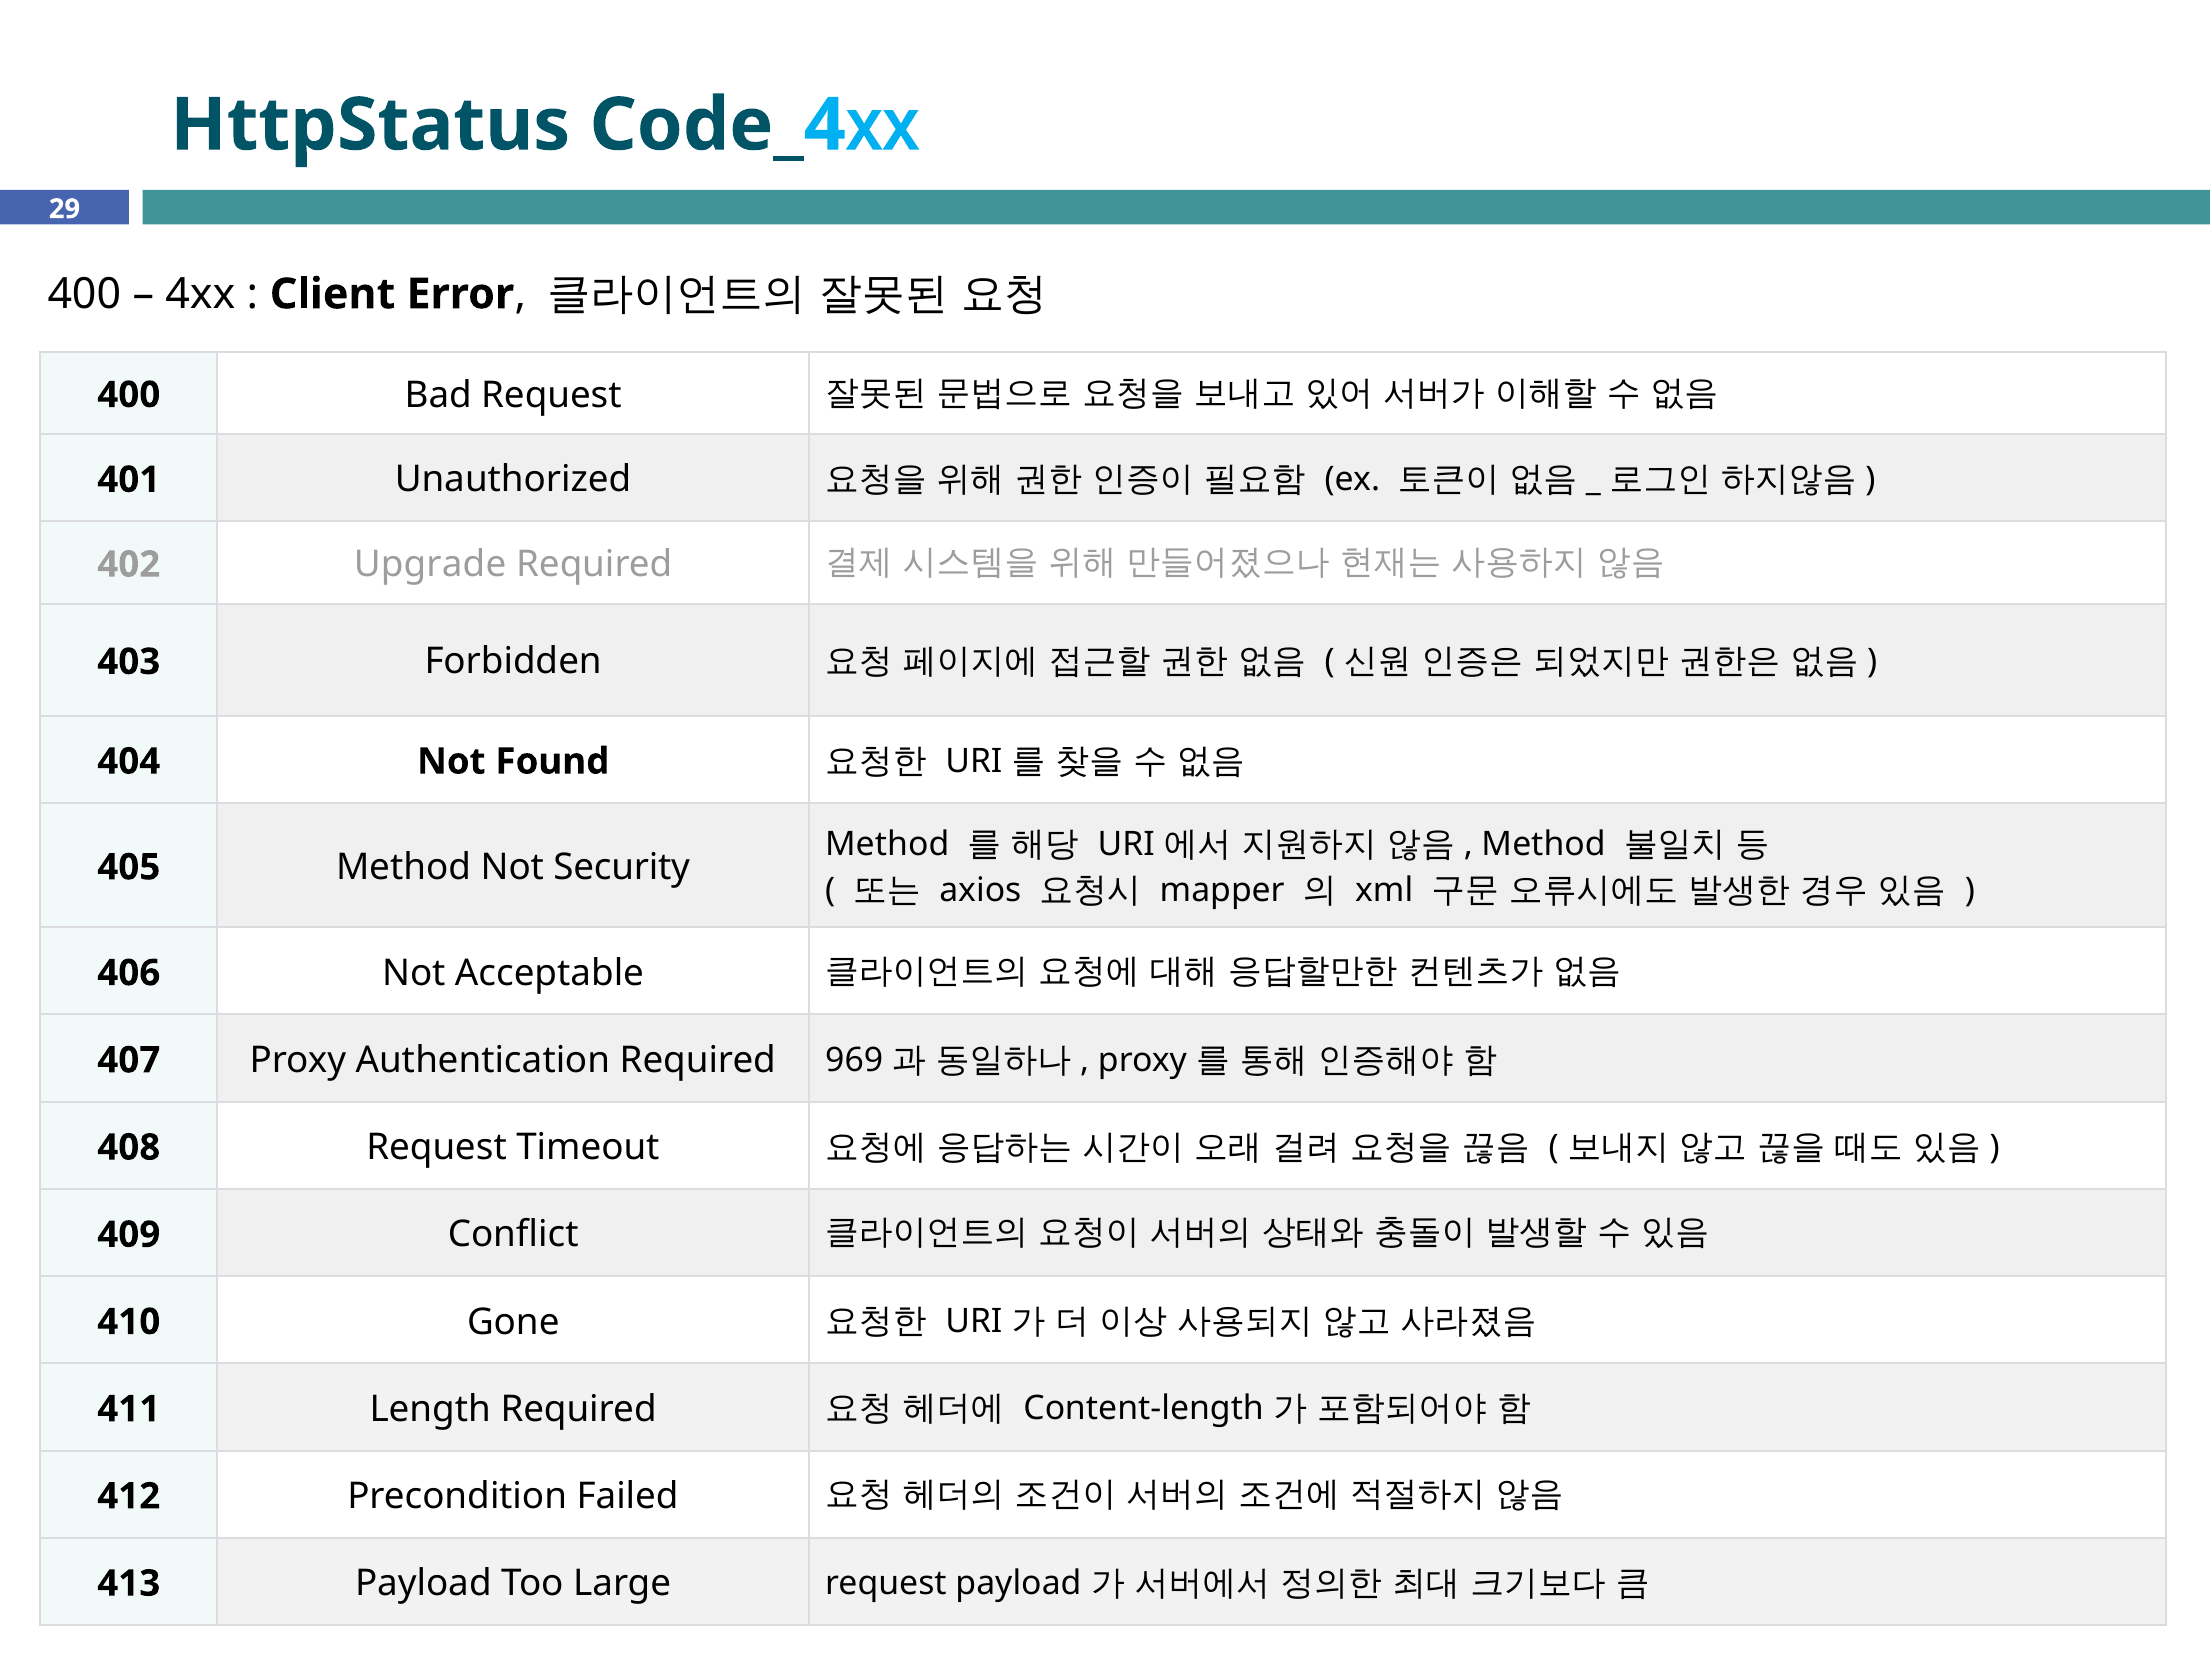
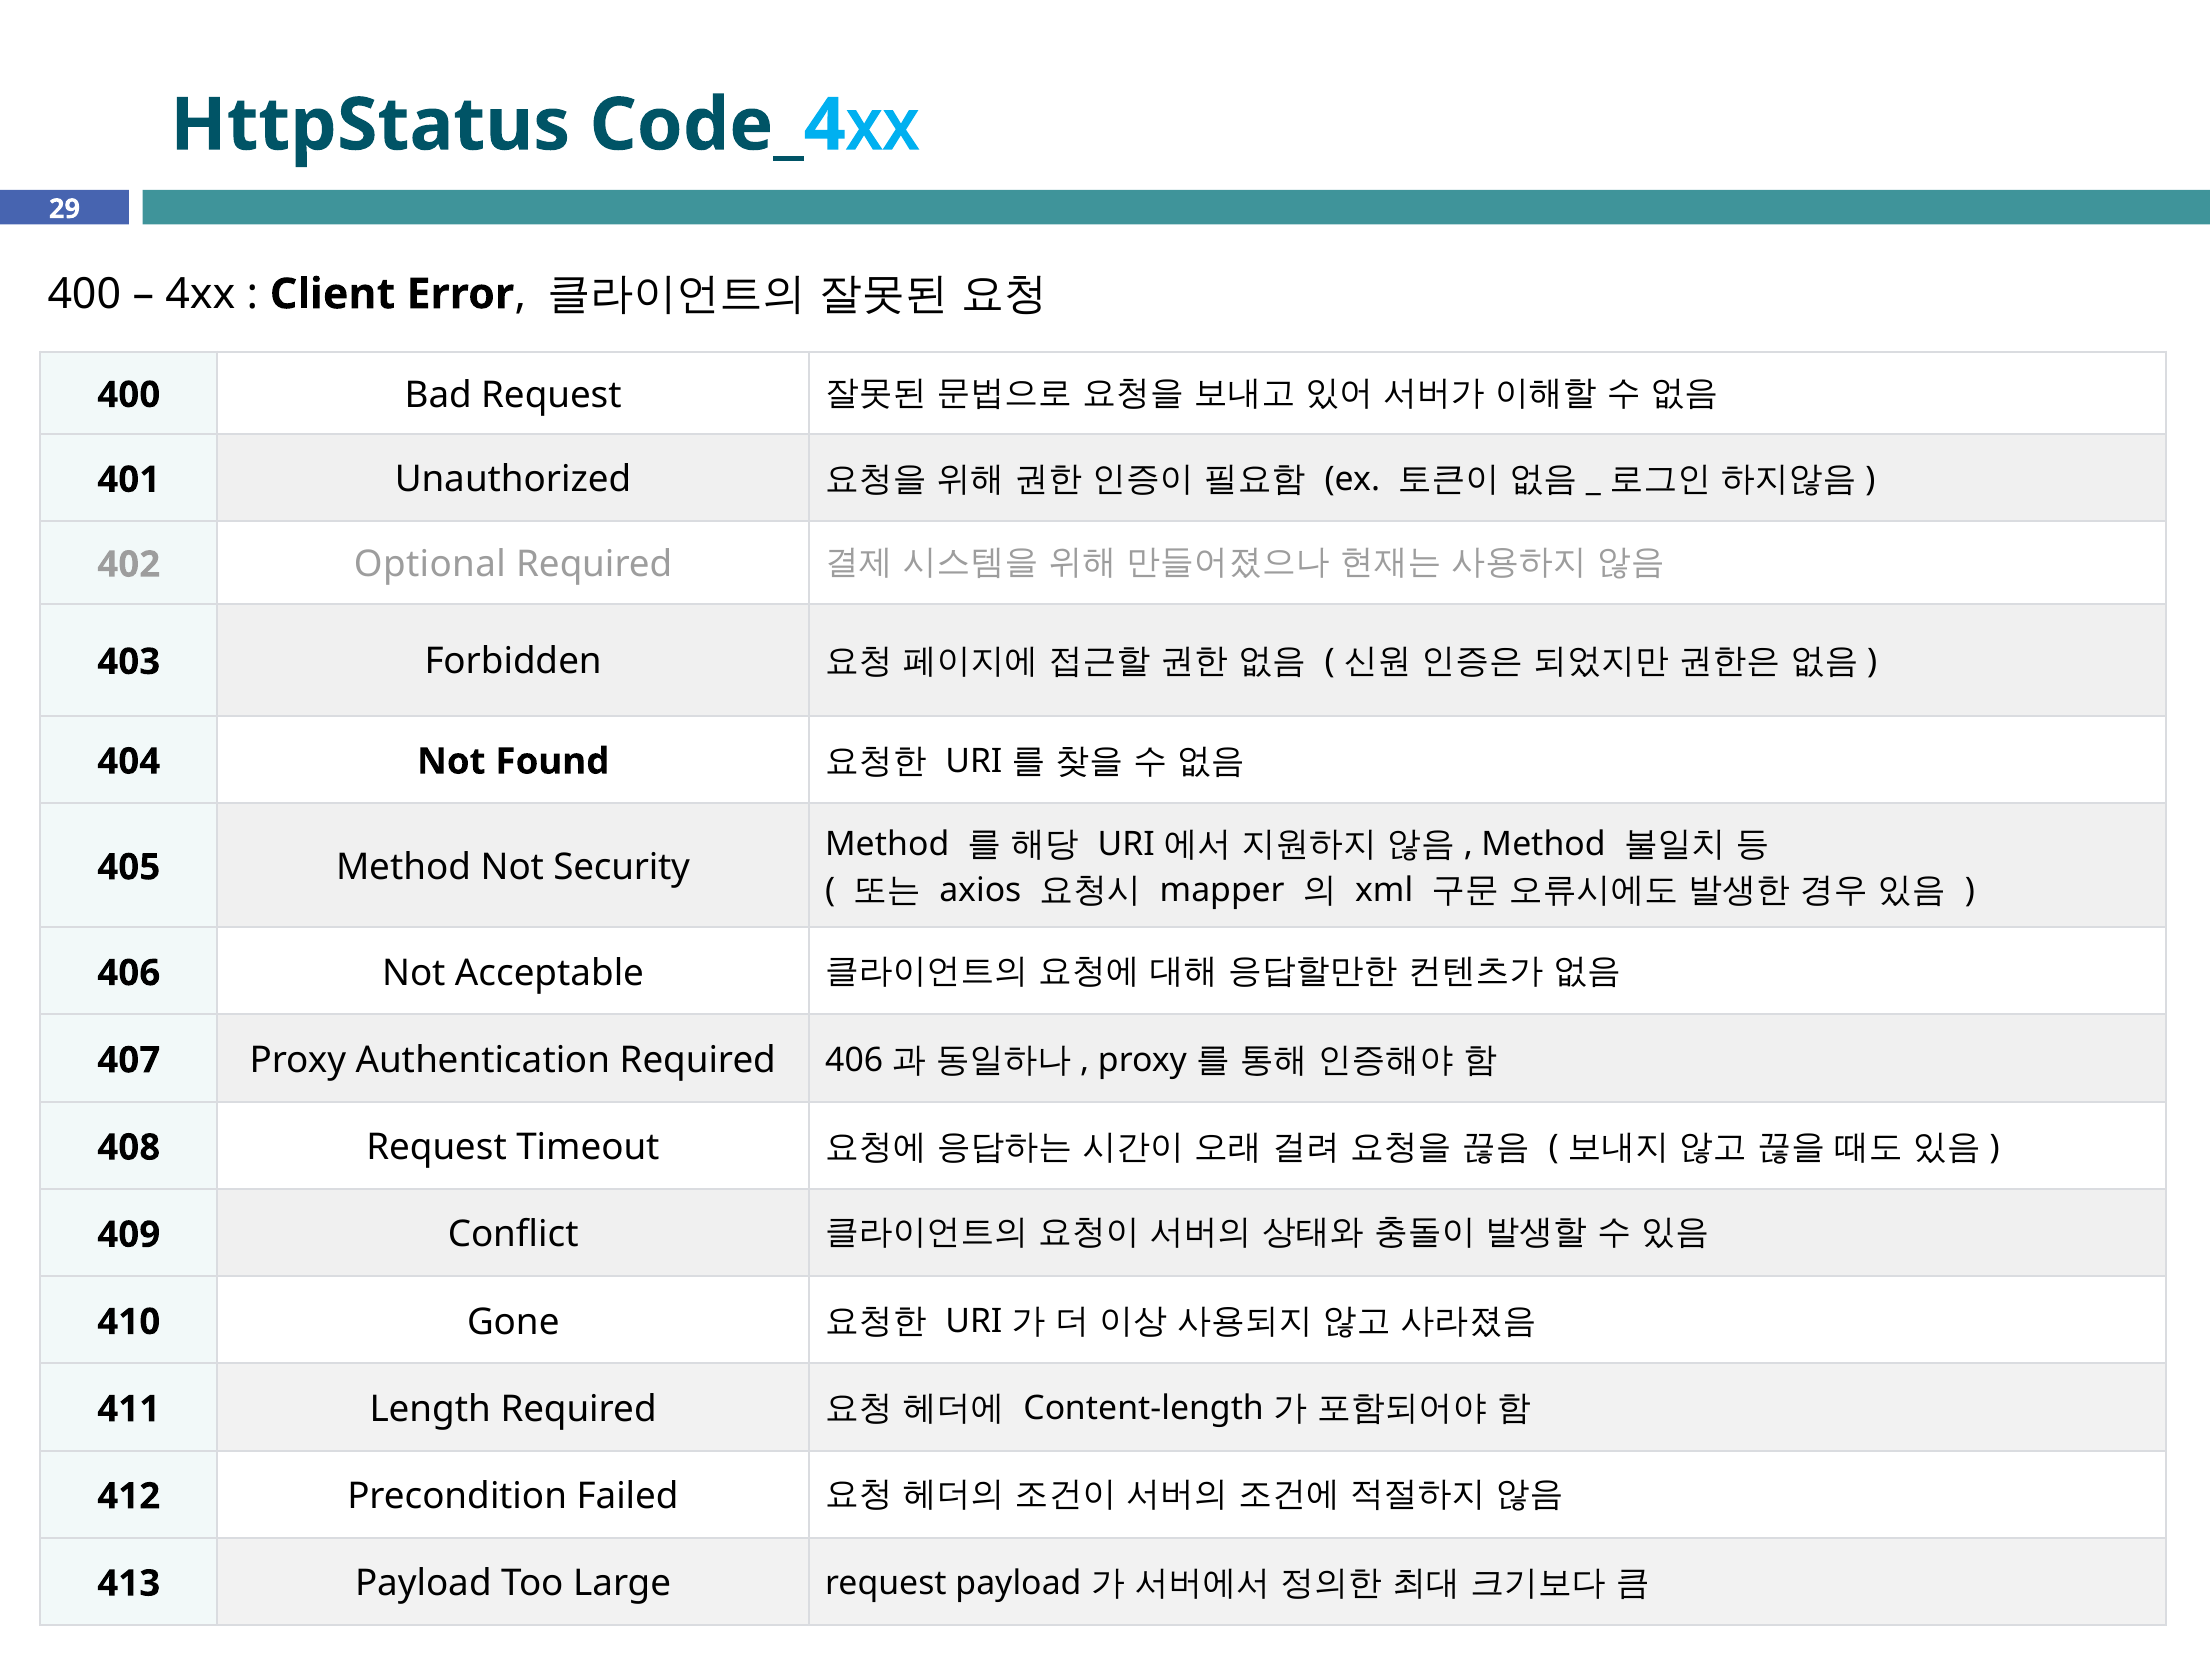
Upgrade: Upgrade -> Optional
Required 969: 969 -> 406
